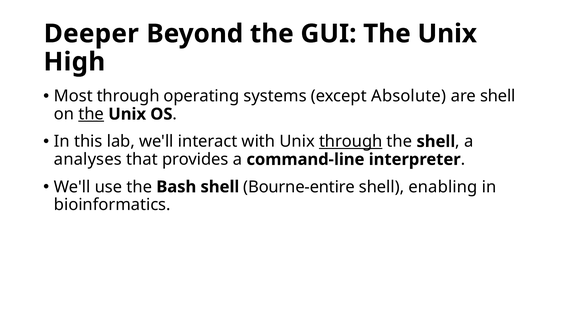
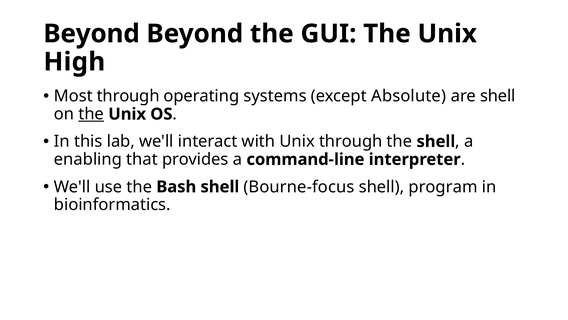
Deeper at (91, 34): Deeper -> Beyond
through at (351, 141) underline: present -> none
analyses: analyses -> enabling
Bourne-entire: Bourne-entire -> Bourne-focus
enabling: enabling -> program
